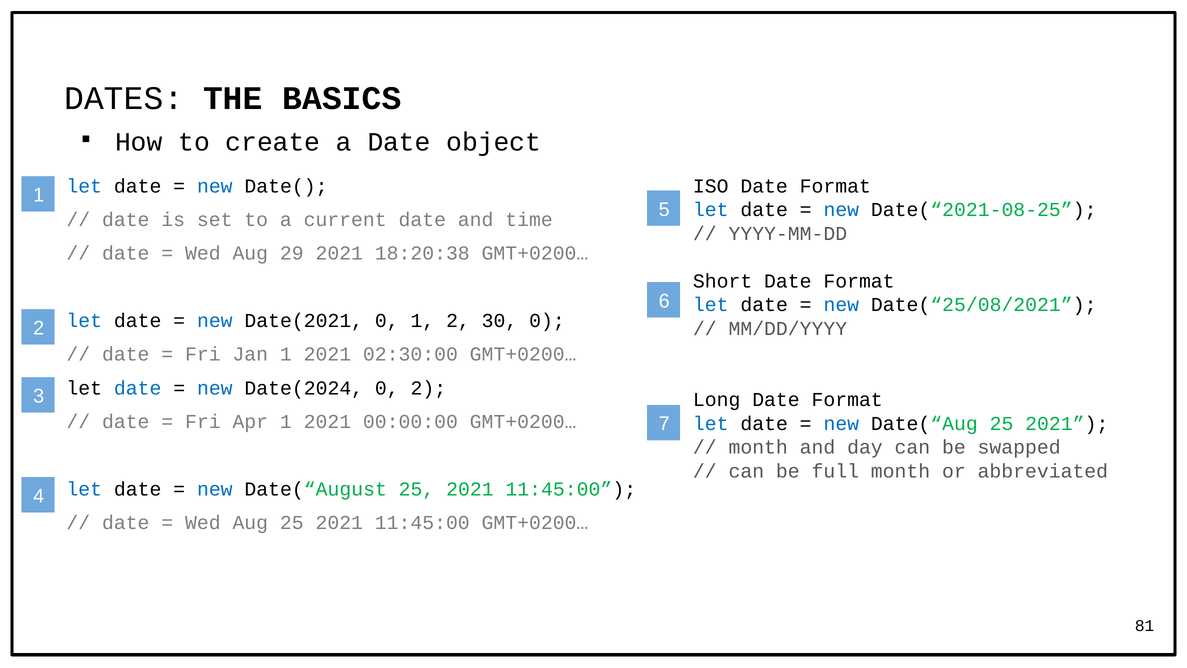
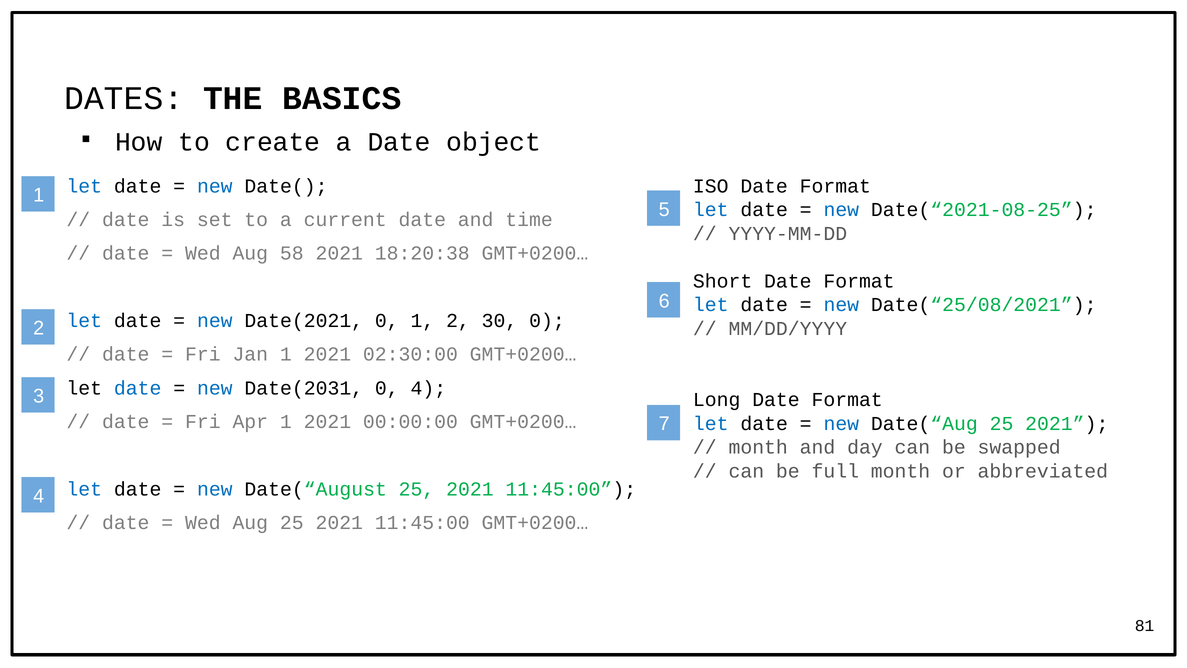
29: 29 -> 58
Date(2024: Date(2024 -> Date(2031
0 2: 2 -> 4
